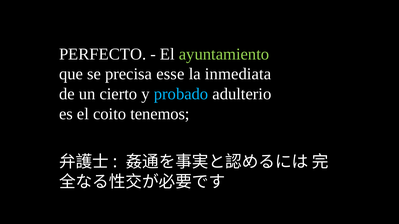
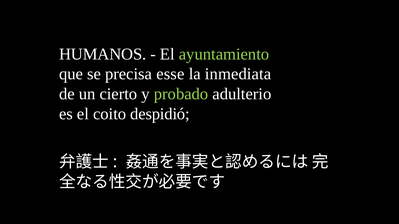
PERFECTO: PERFECTO -> HUMANOS
probado colour: light blue -> light green
tenemos: tenemos -> despidió
